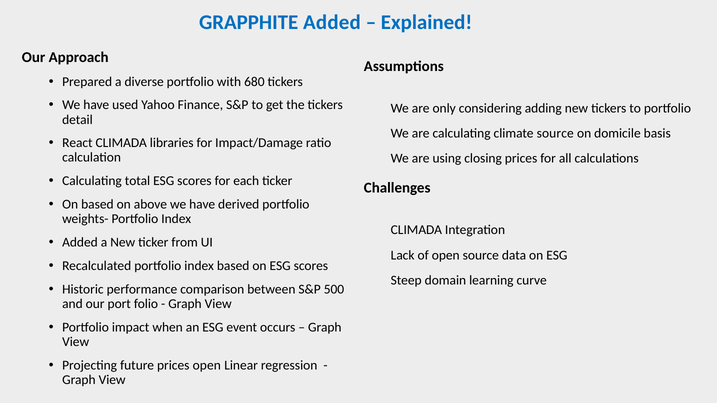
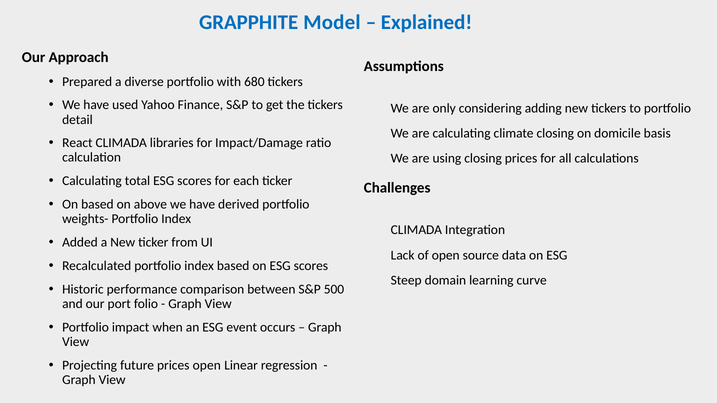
GRAPPHITE Added: Added -> Model
climate source: source -> closing
